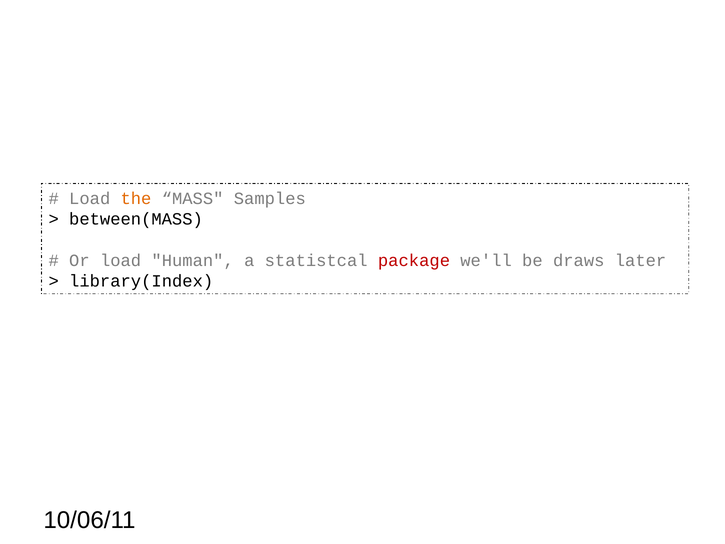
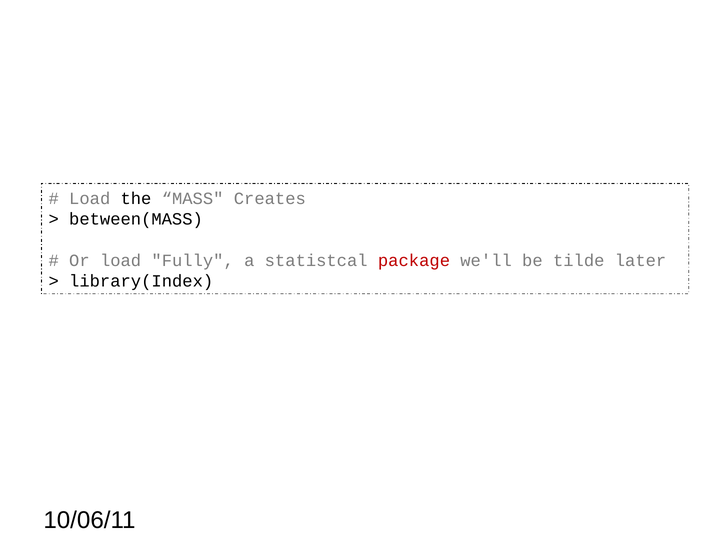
the colour: orange -> black
Samples: Samples -> Creates
Human: Human -> Fully
draws: draws -> tilde
